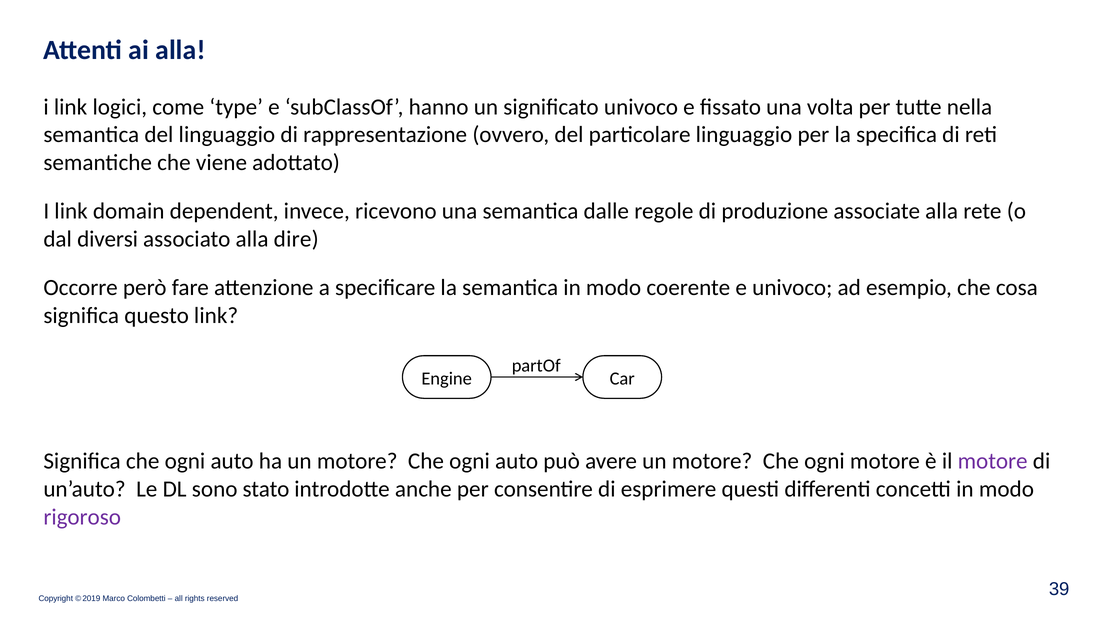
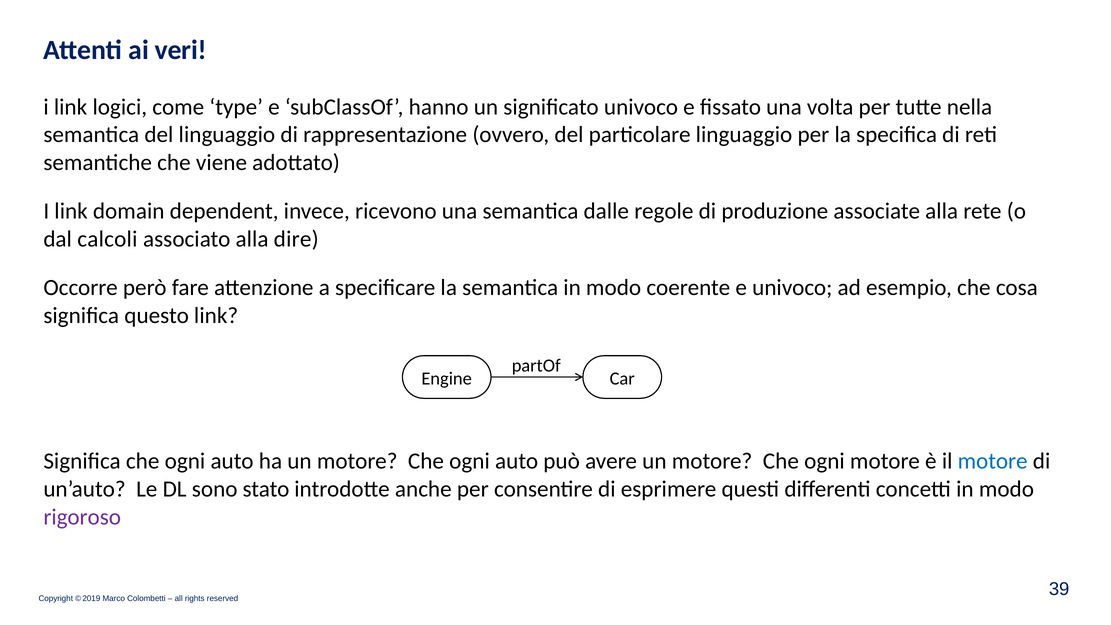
ai alla: alla -> veri
diversi: diversi -> calcoli
motore at (993, 461) colour: purple -> blue
